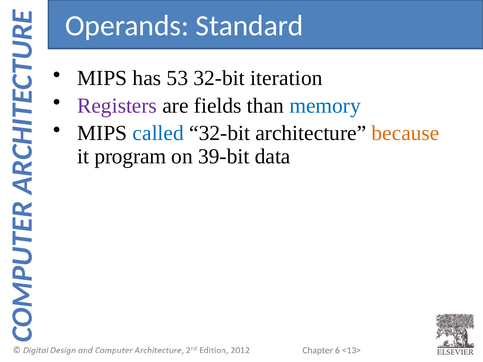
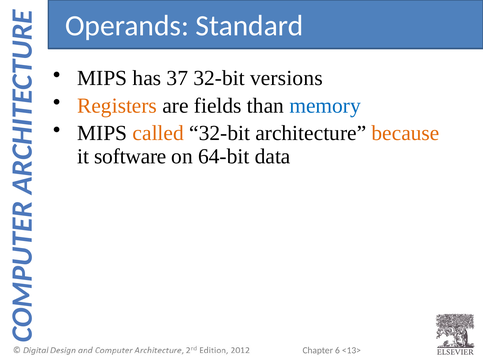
53: 53 -> 37
iteration: iteration -> versions
Registers colour: purple -> orange
called colour: blue -> orange
program: program -> software
39-bit: 39-bit -> 64-bit
